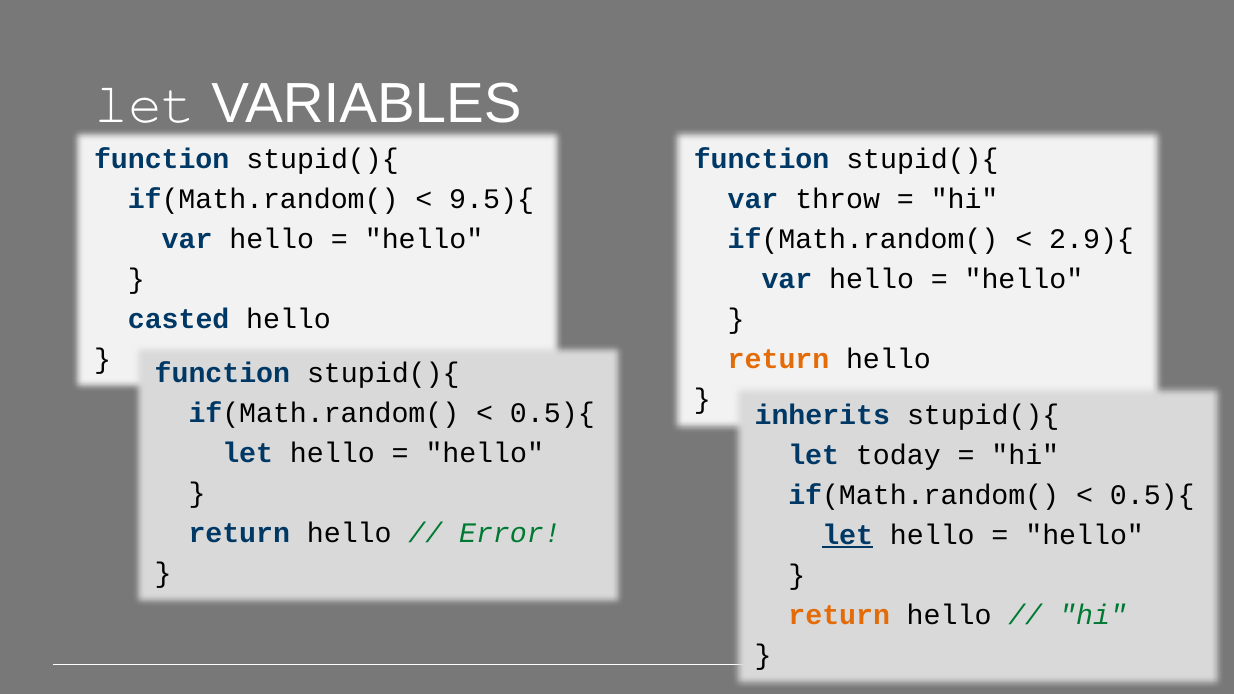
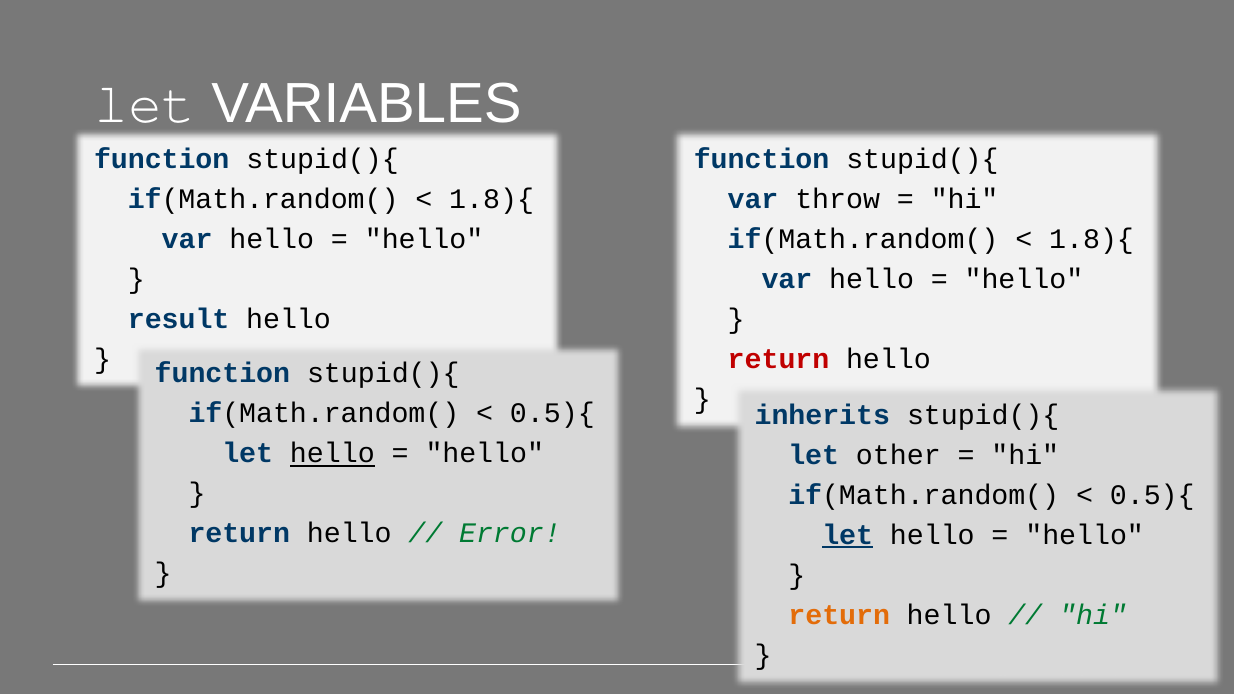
9.5){ at (492, 199): 9.5){ -> 1.8){
2.9){ at (1092, 239): 2.9){ -> 1.8){
casted: casted -> result
return at (779, 359) colour: orange -> red
hello at (332, 454) underline: none -> present
today: today -> other
